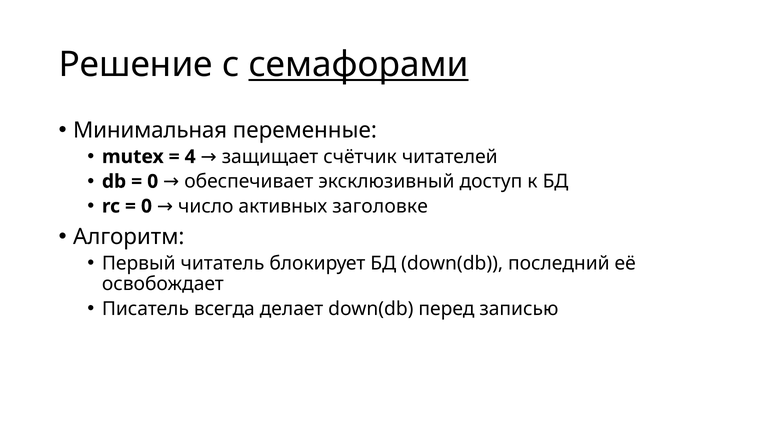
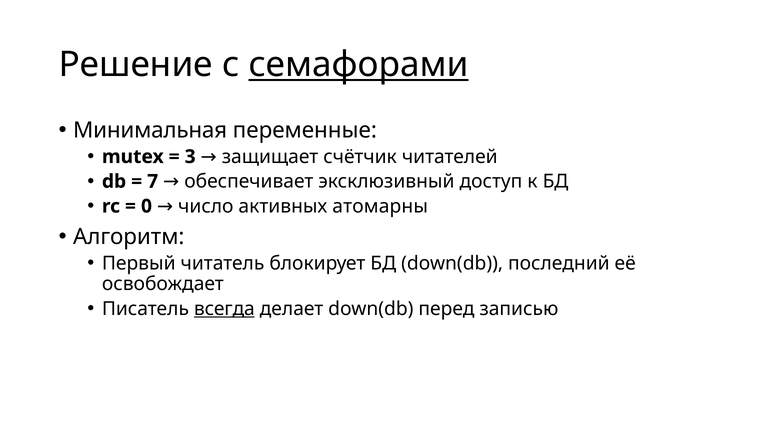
4: 4 -> 3
0 at (153, 181): 0 -> 7
заголовке: заголовке -> атомарны
всегда underline: none -> present
